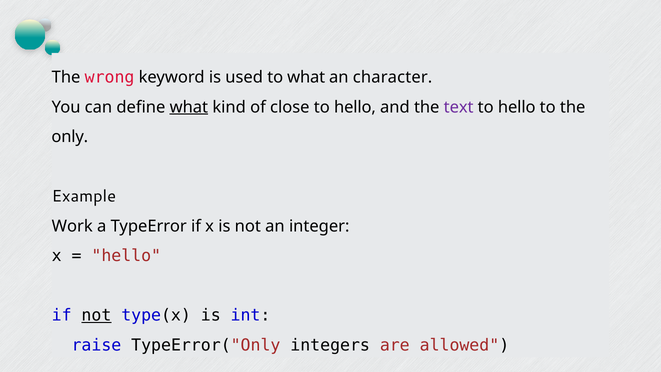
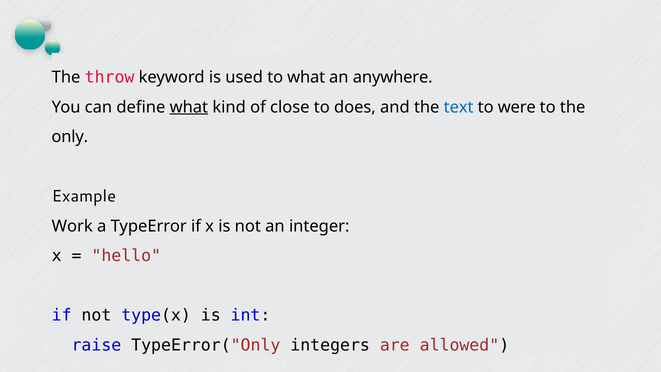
wrong: wrong -> throw
character: character -> anywhere
hello at (355, 107): hello -> does
text colour: purple -> blue
hello at (517, 107): hello -> were
not at (96, 315) underline: present -> none
